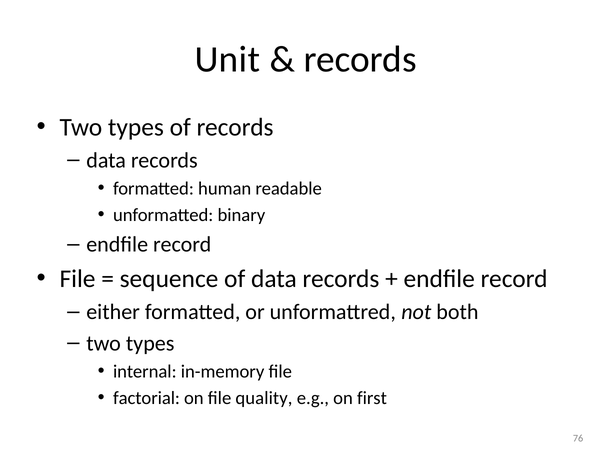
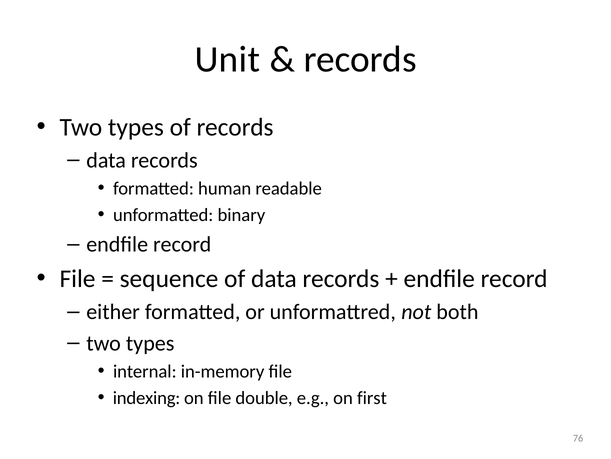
factorial: factorial -> indexing
quality: quality -> double
